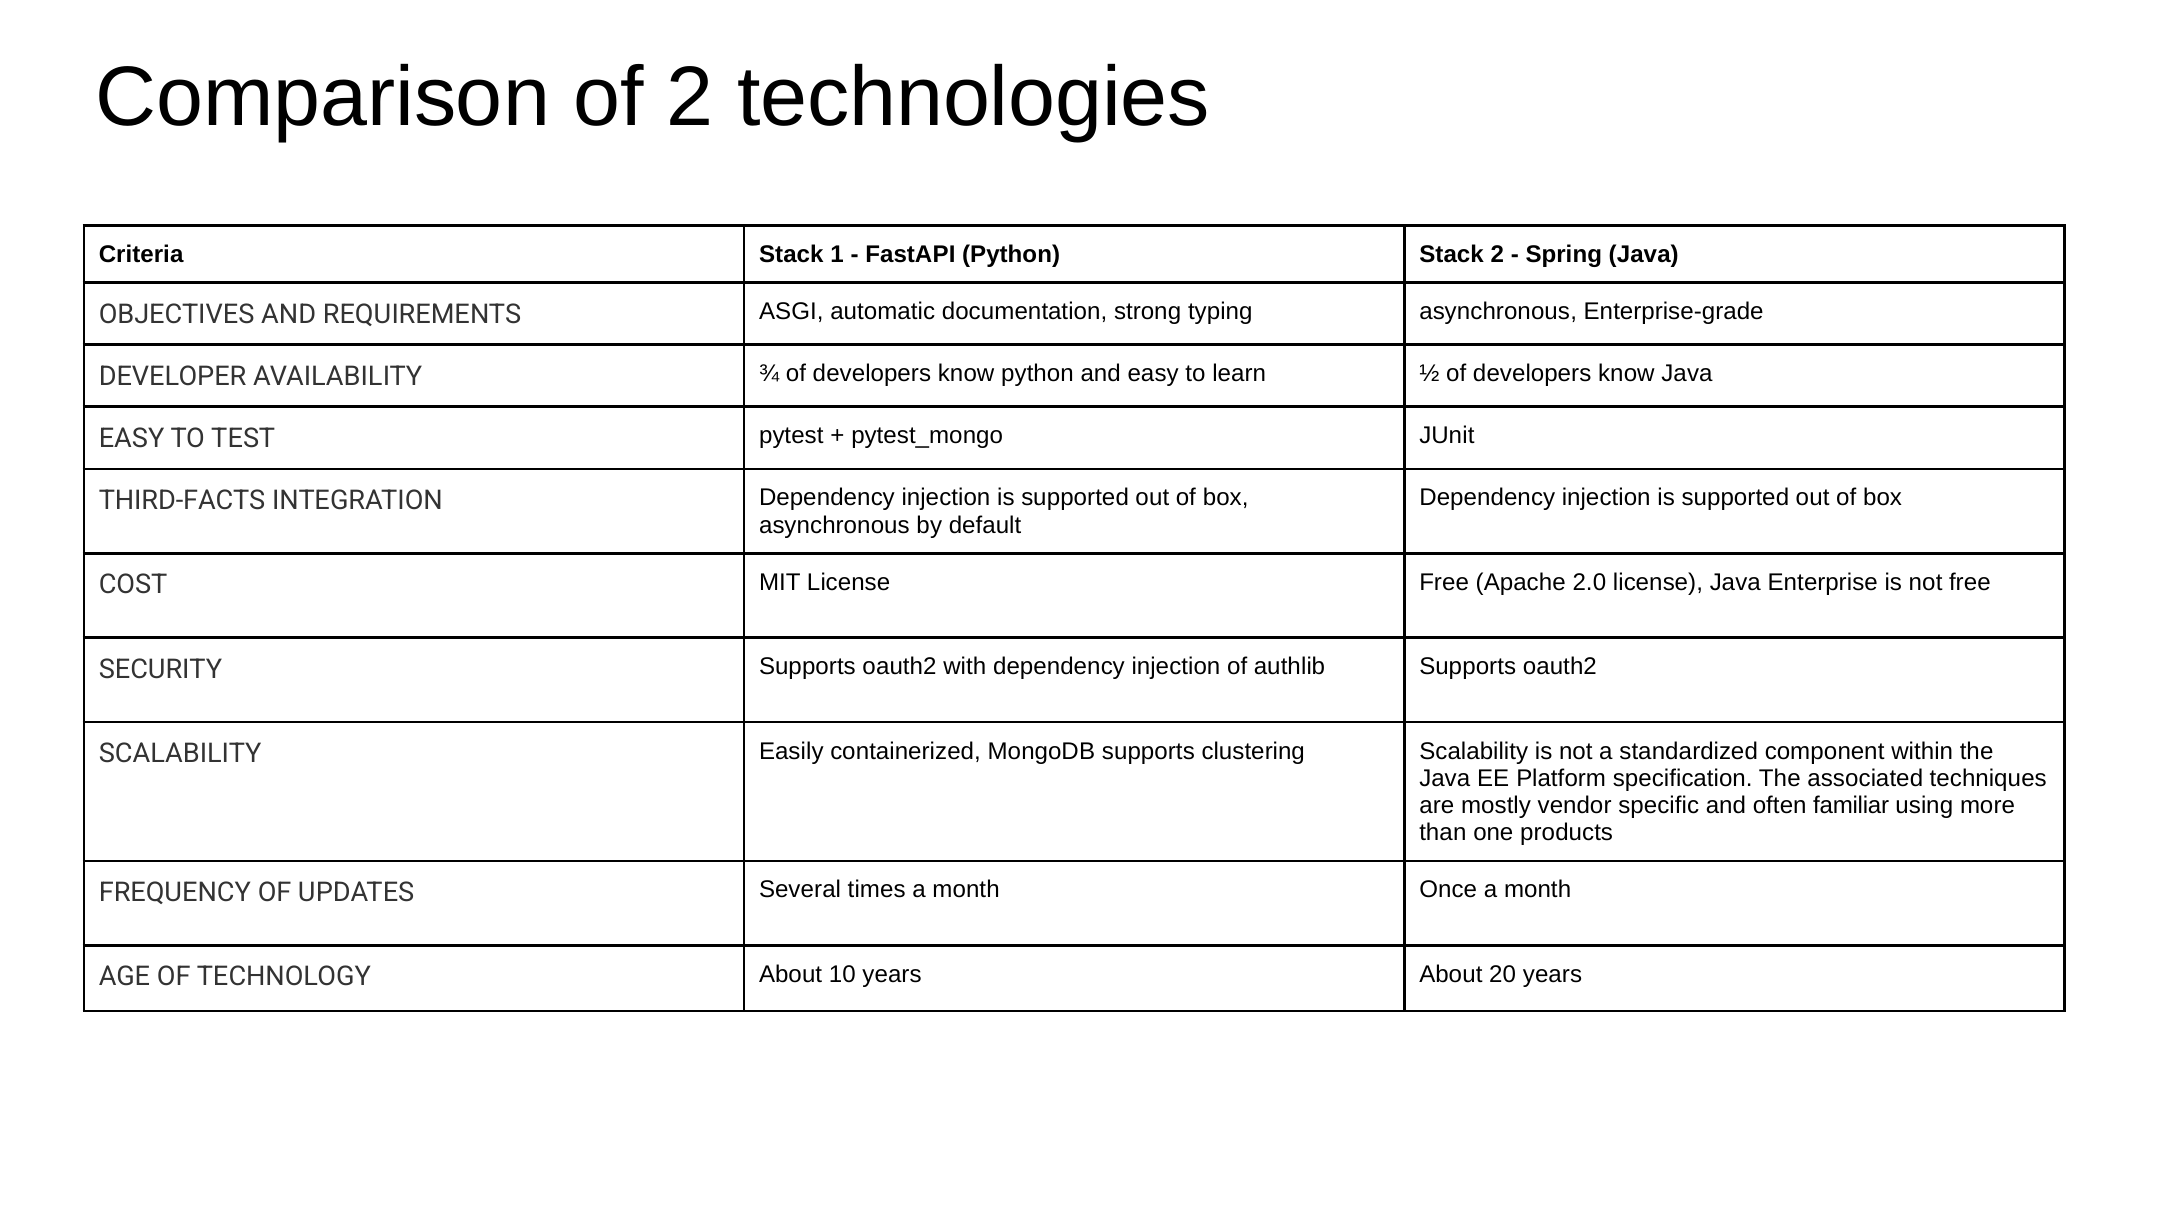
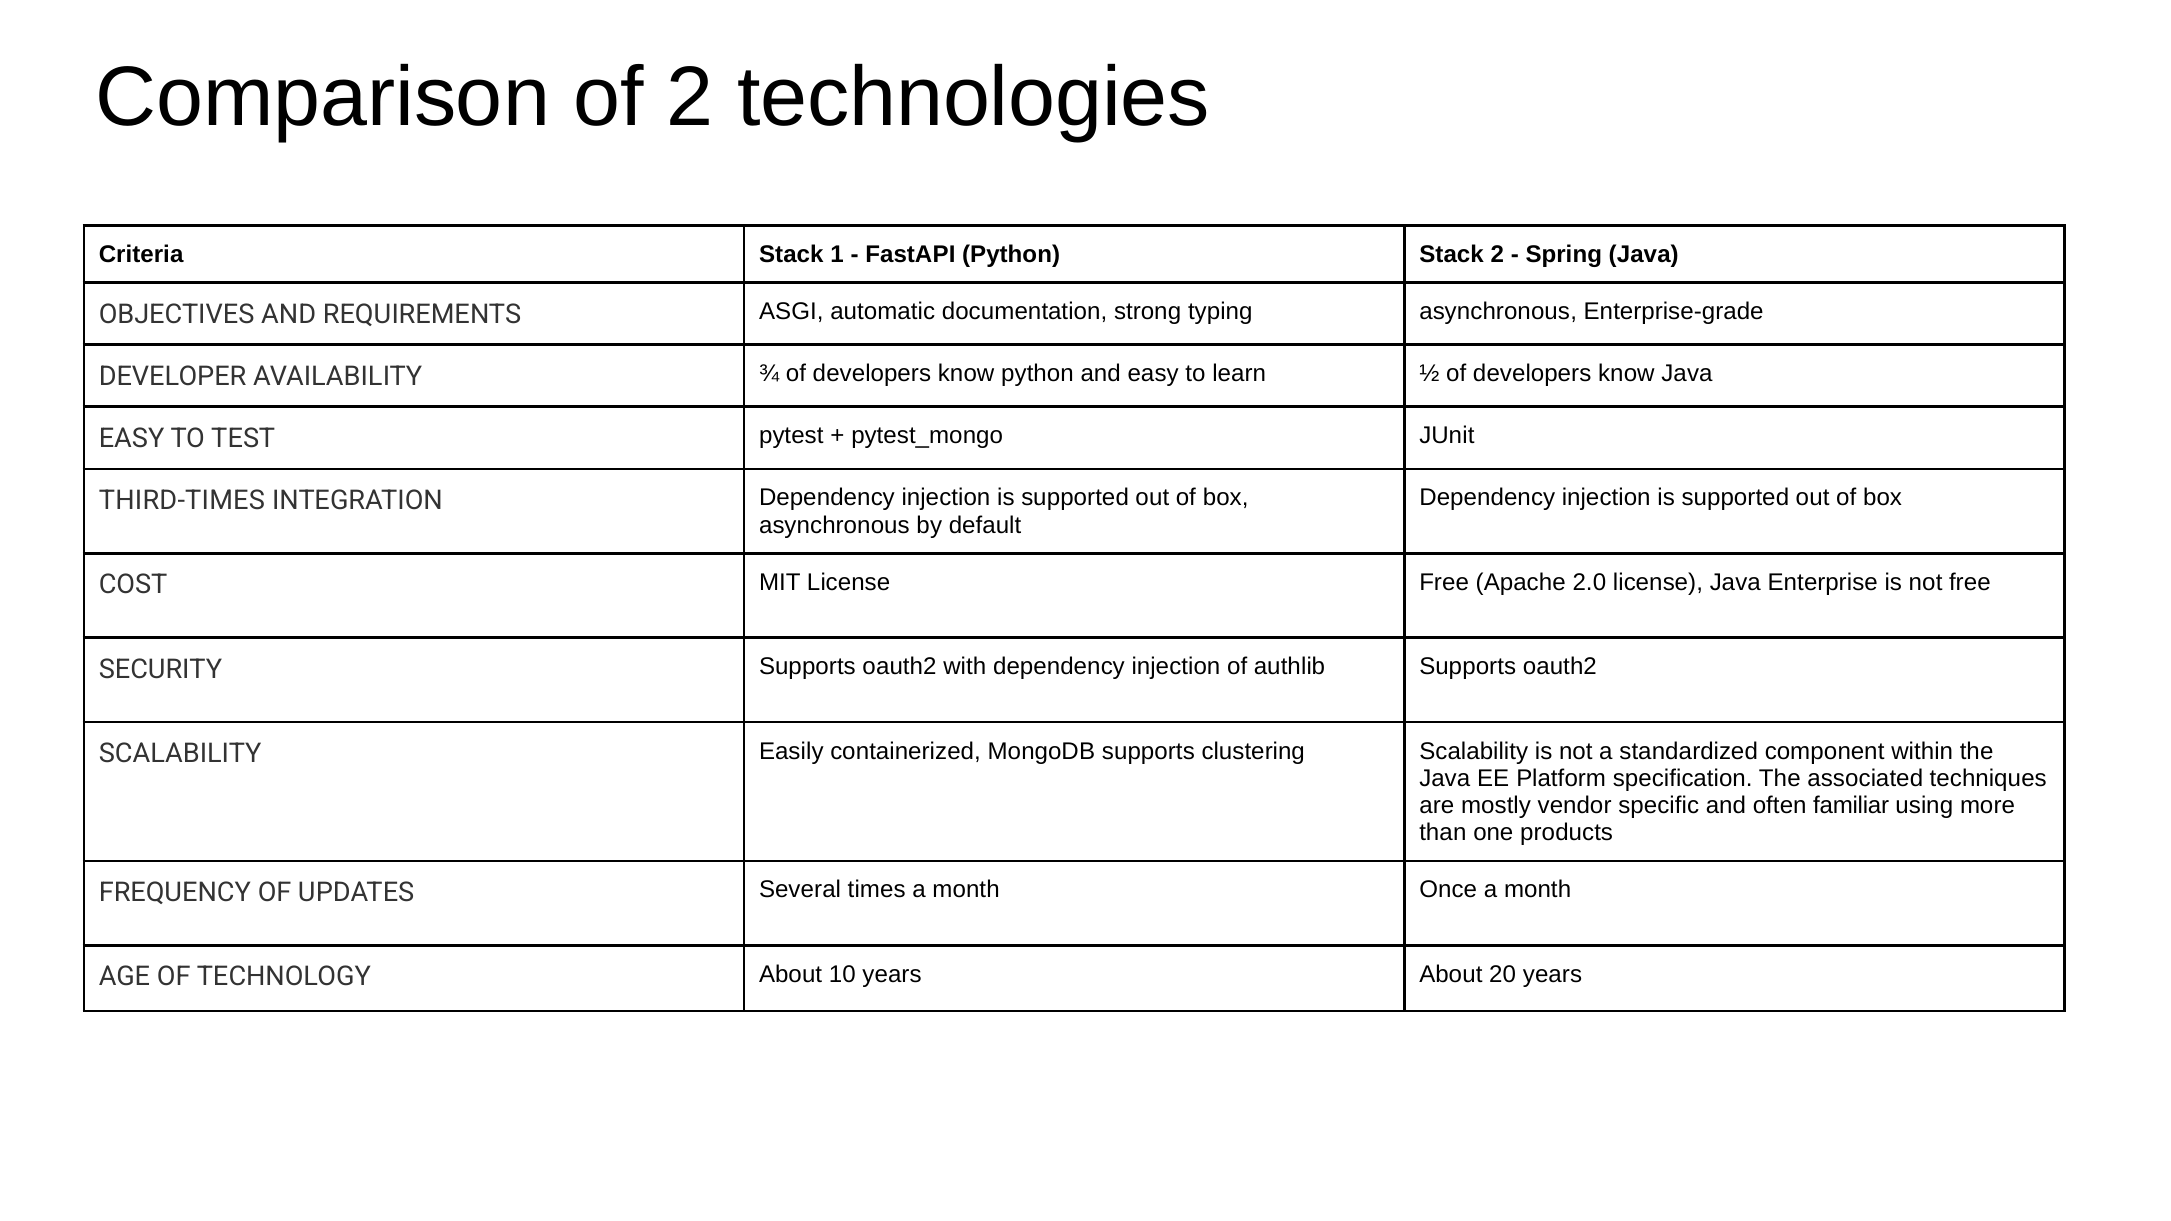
THIRD-FACTS: THIRD-FACTS -> THIRD-TIMES
